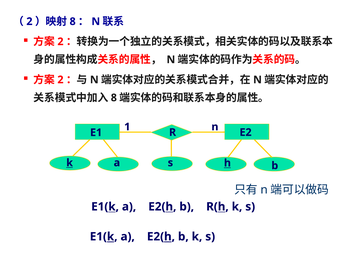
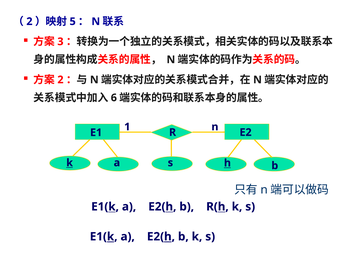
8 at (73, 21): 8 -> 5
2 at (60, 42): 2 -> 3
8 at (114, 98): 8 -> 6
